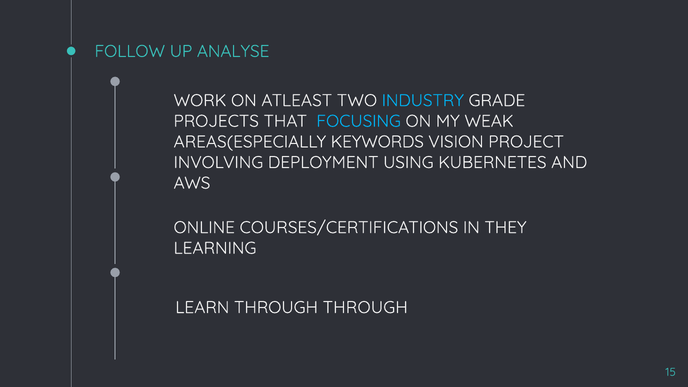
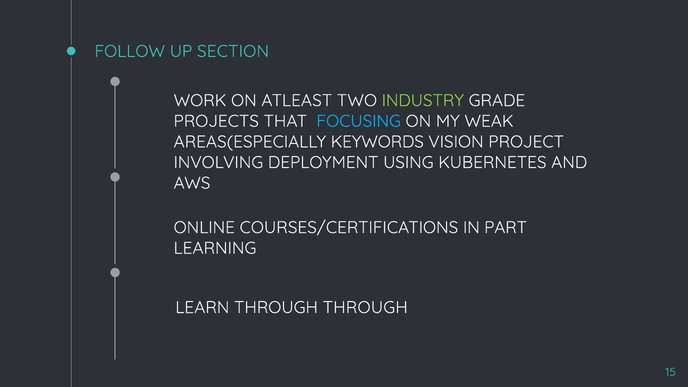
ANALYSE: ANALYSE -> SECTION
INDUSTRY colour: light blue -> light green
THEY: THEY -> PART
